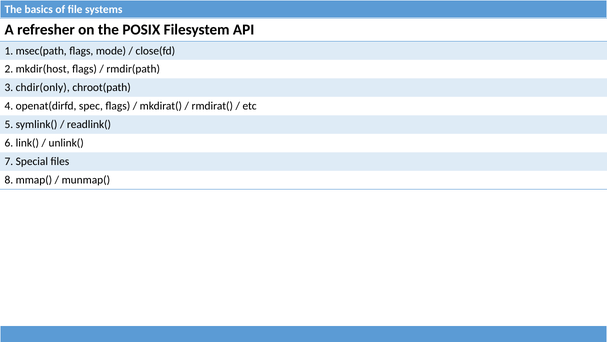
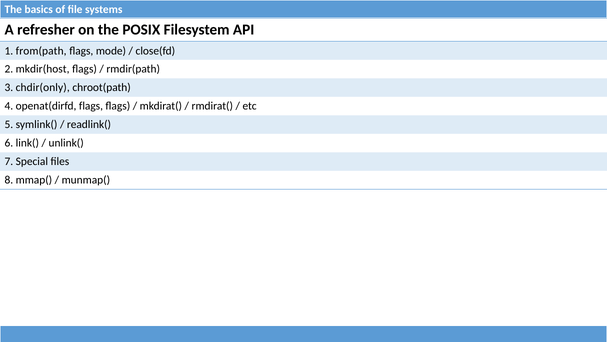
msec(path: msec(path -> from(path
openat(dirfd spec: spec -> flags
